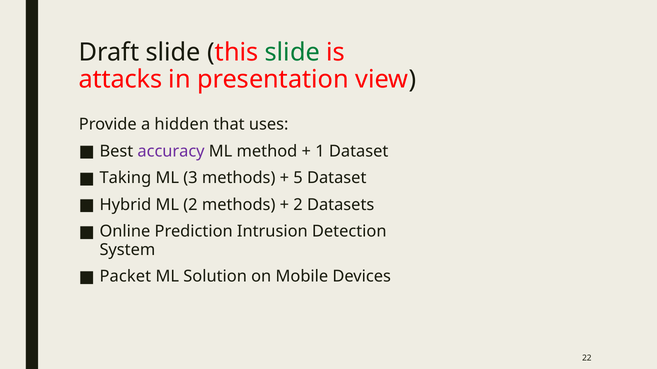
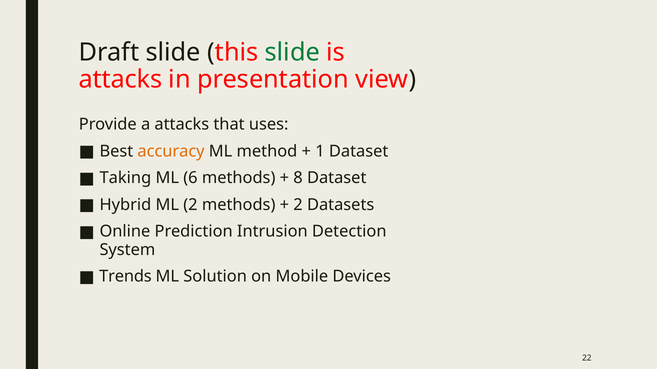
a hidden: hidden -> attacks
accuracy colour: purple -> orange
3: 3 -> 6
5: 5 -> 8
Packet: Packet -> Trends
